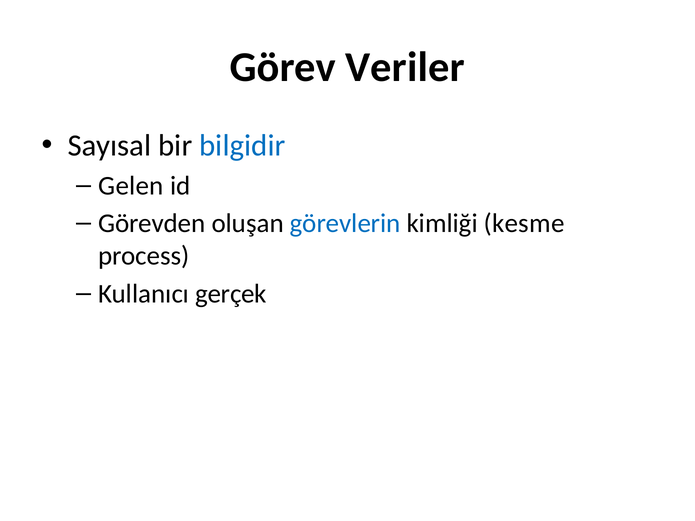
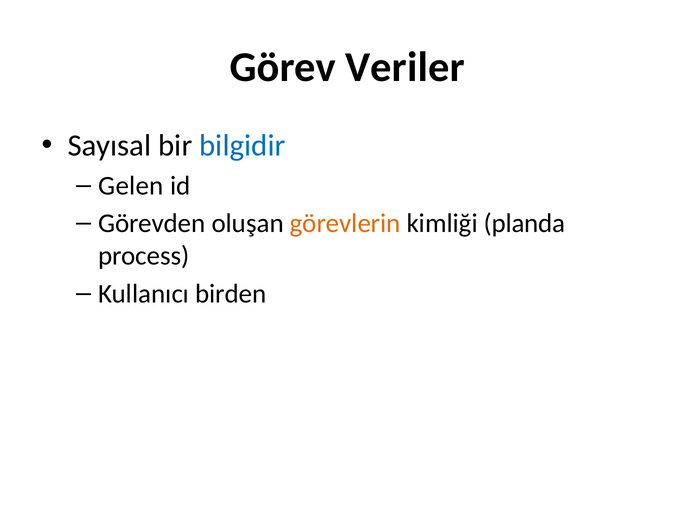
görevlerin colour: blue -> orange
kesme: kesme -> planda
gerçek: gerçek -> birden
